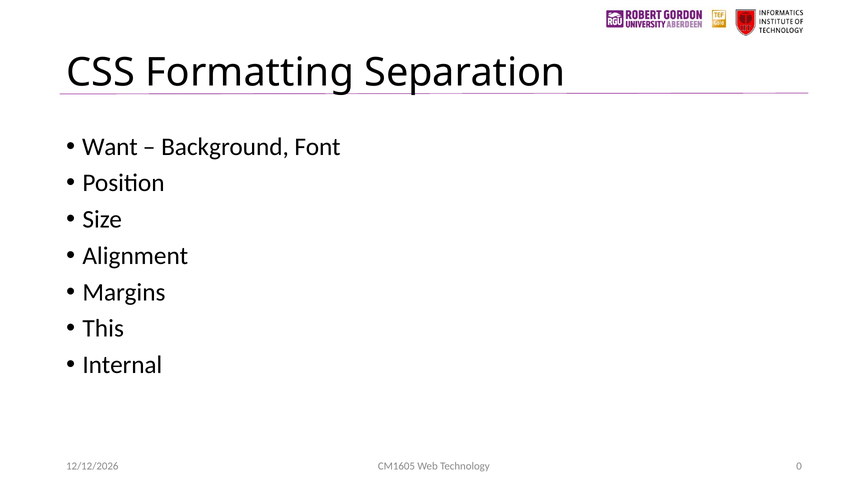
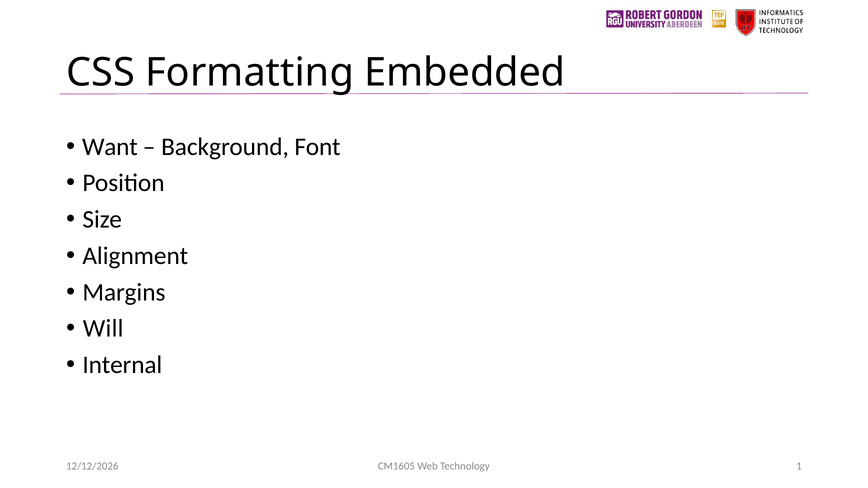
Separation: Separation -> Embedded
This: This -> Will
0: 0 -> 1
